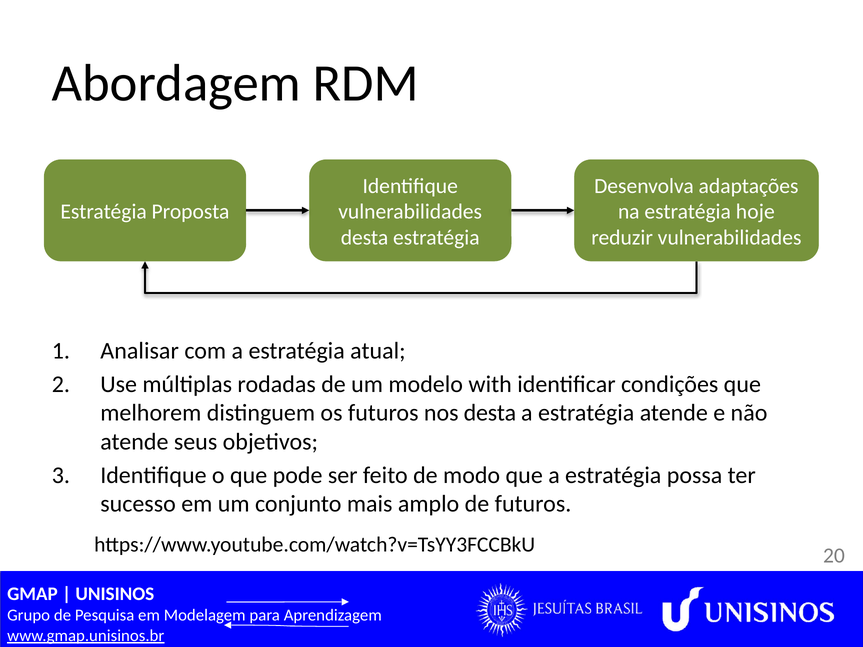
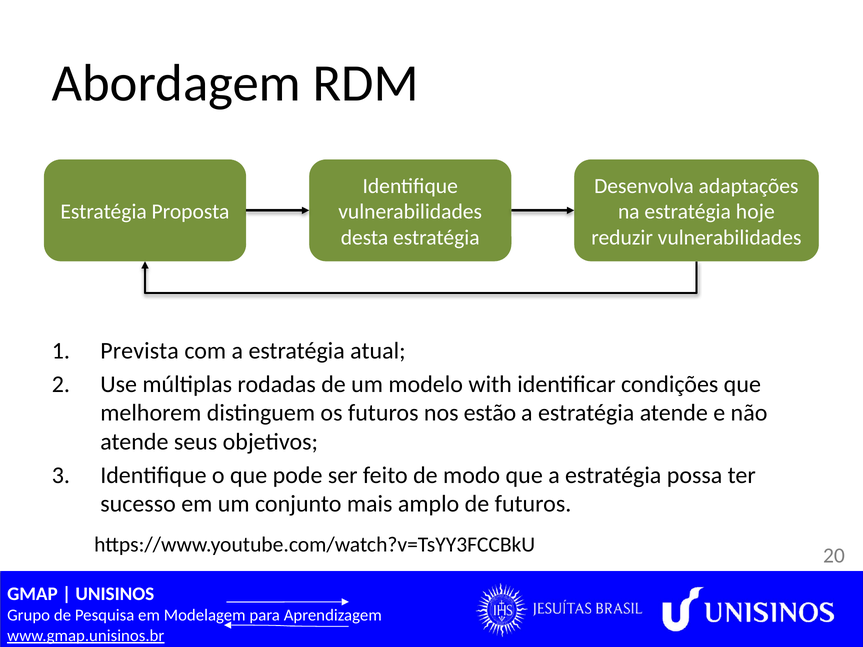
Analisar: Analisar -> Prevista
nos desta: desta -> estão
